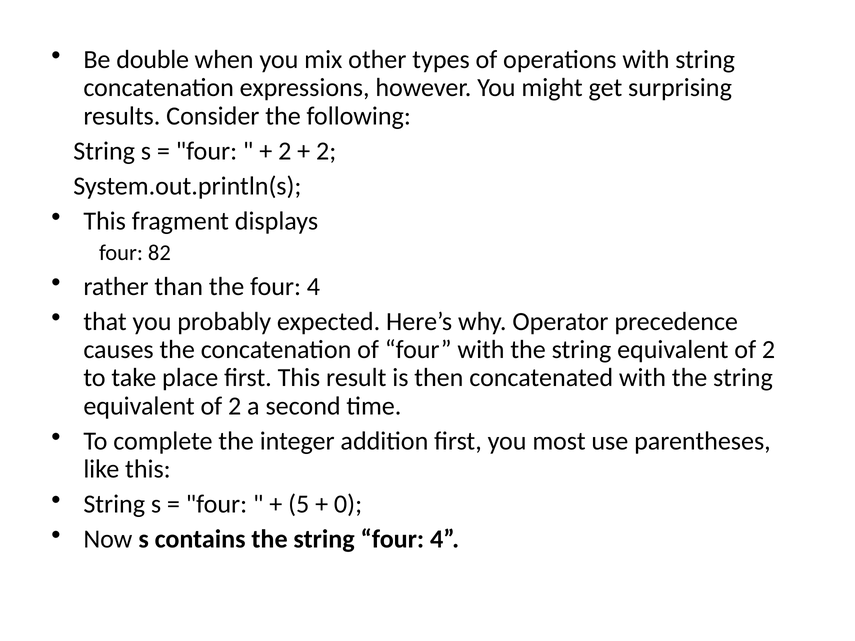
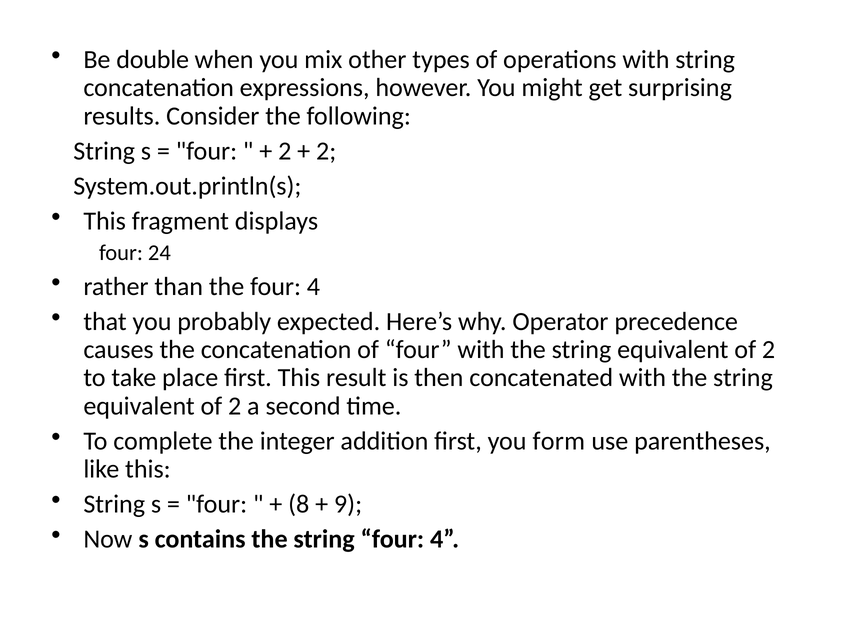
82: 82 -> 24
most: most -> form
5: 5 -> 8
0: 0 -> 9
